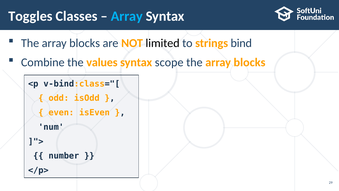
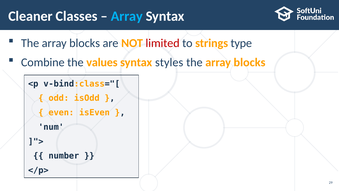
Toggles: Toggles -> Cleaner
limited colour: black -> red
bind: bind -> type
scope: scope -> styles
